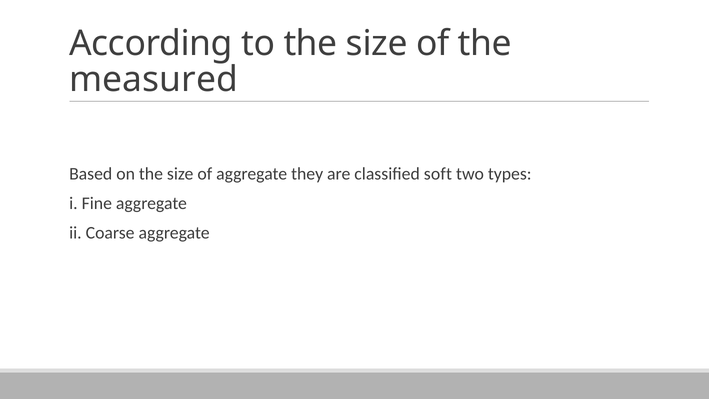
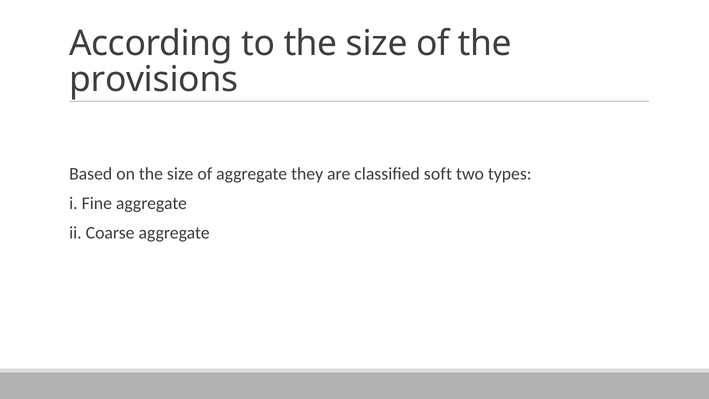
measured: measured -> provisions
